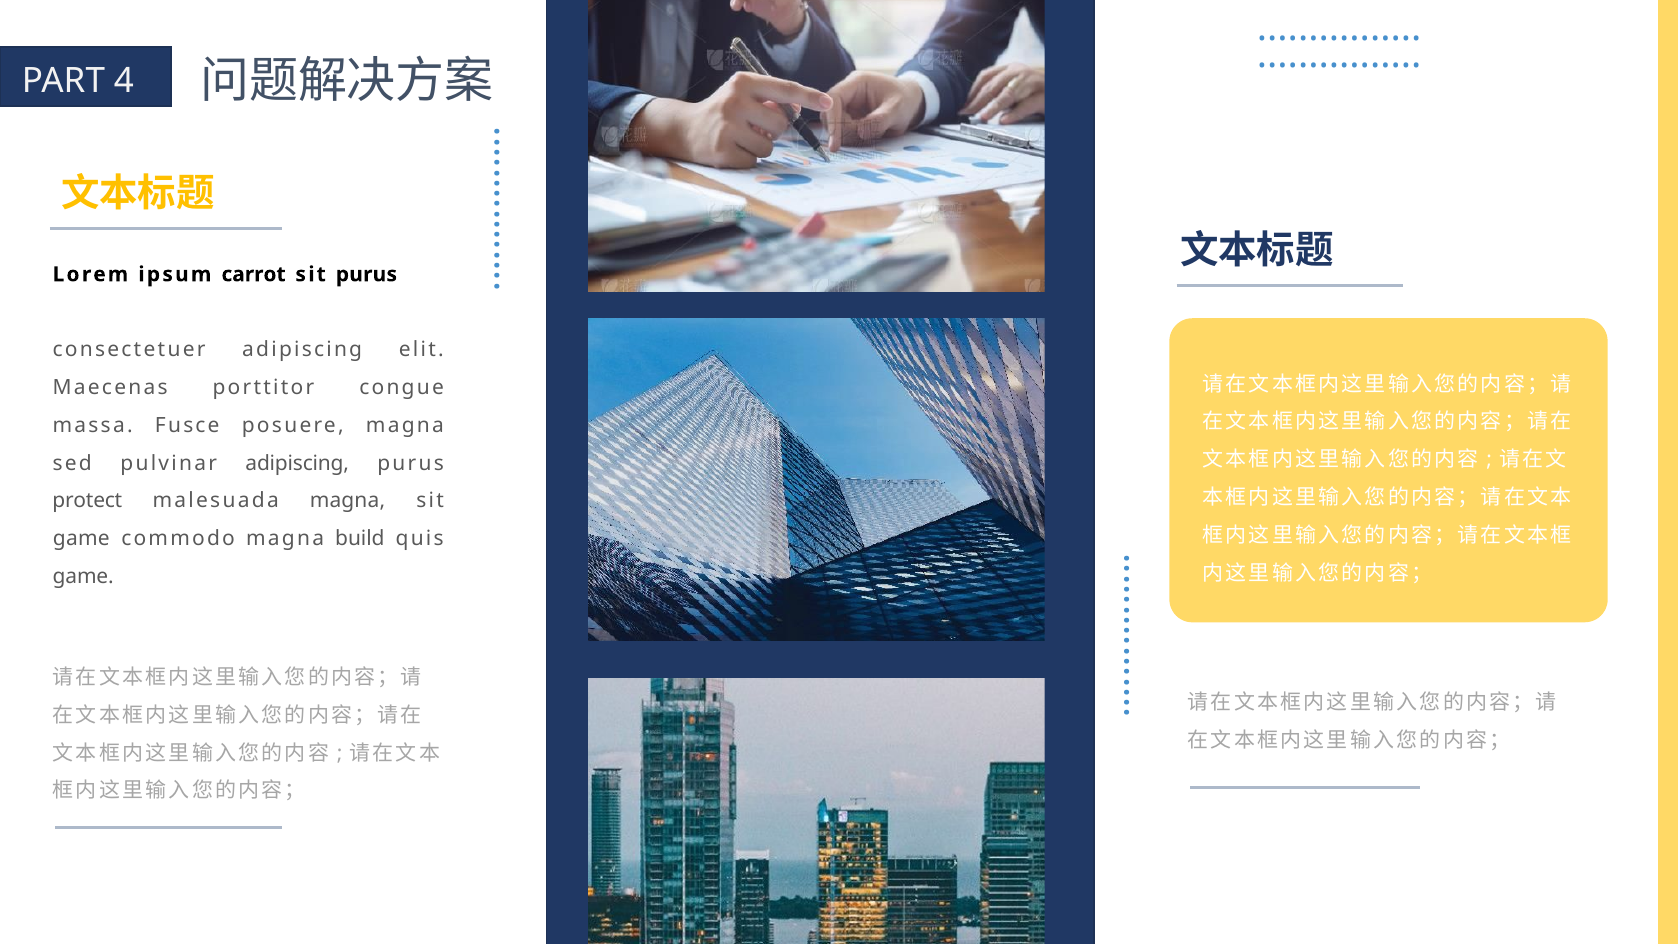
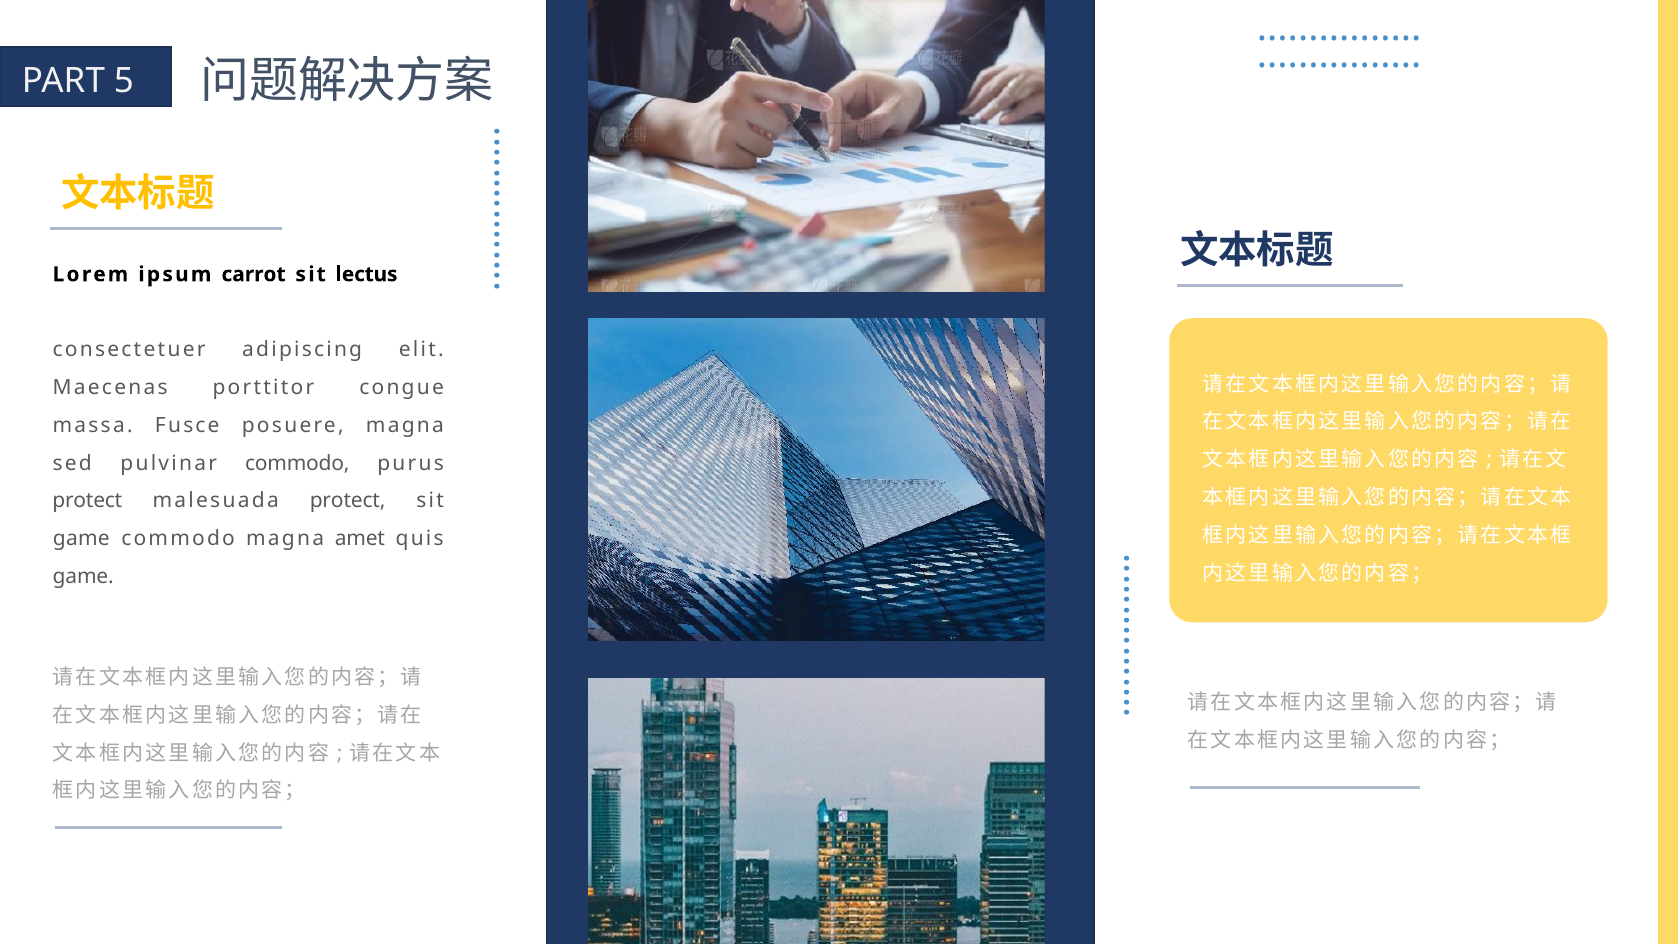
4: 4 -> 5
sit purus: purus -> lectus
pulvinar adipiscing: adipiscing -> commodo
malesuada magna: magna -> protect
build: build -> amet
